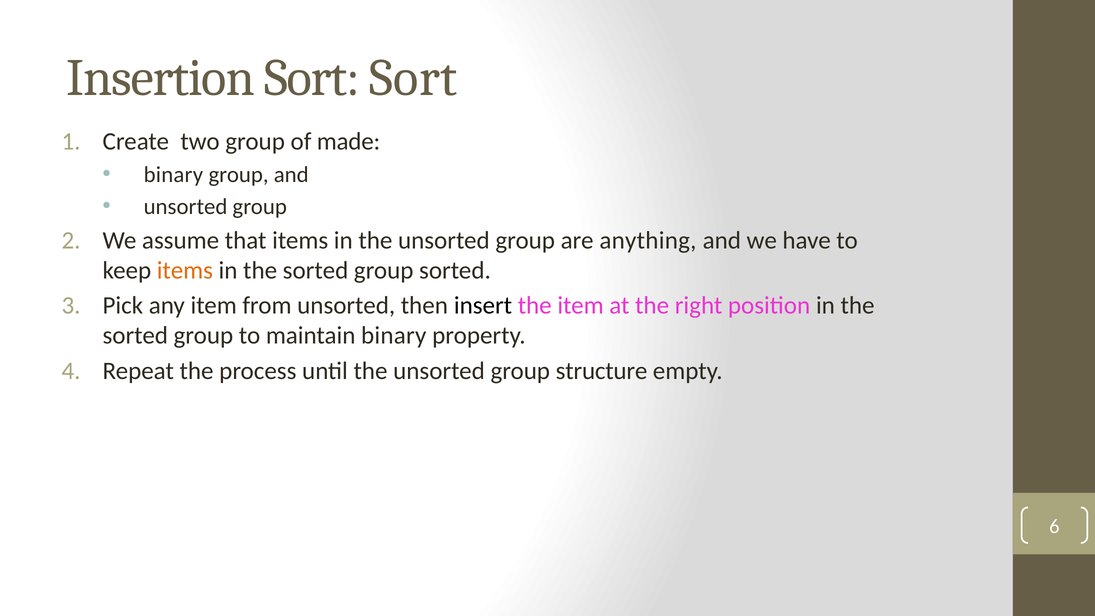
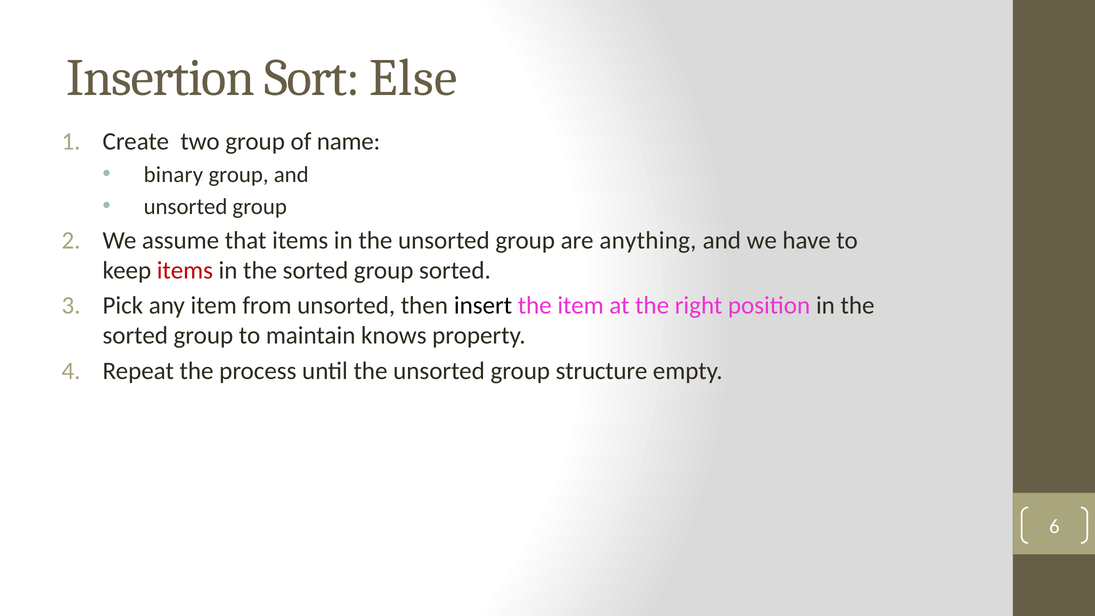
Sort Sort: Sort -> Else
made: made -> name
items at (185, 271) colour: orange -> red
maintain binary: binary -> knows
